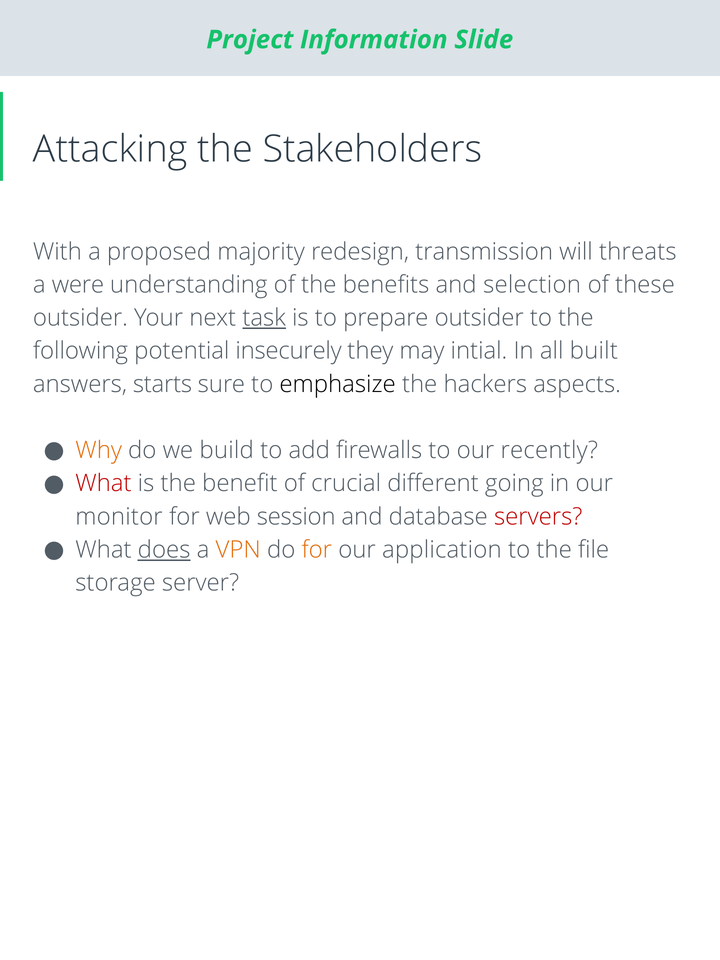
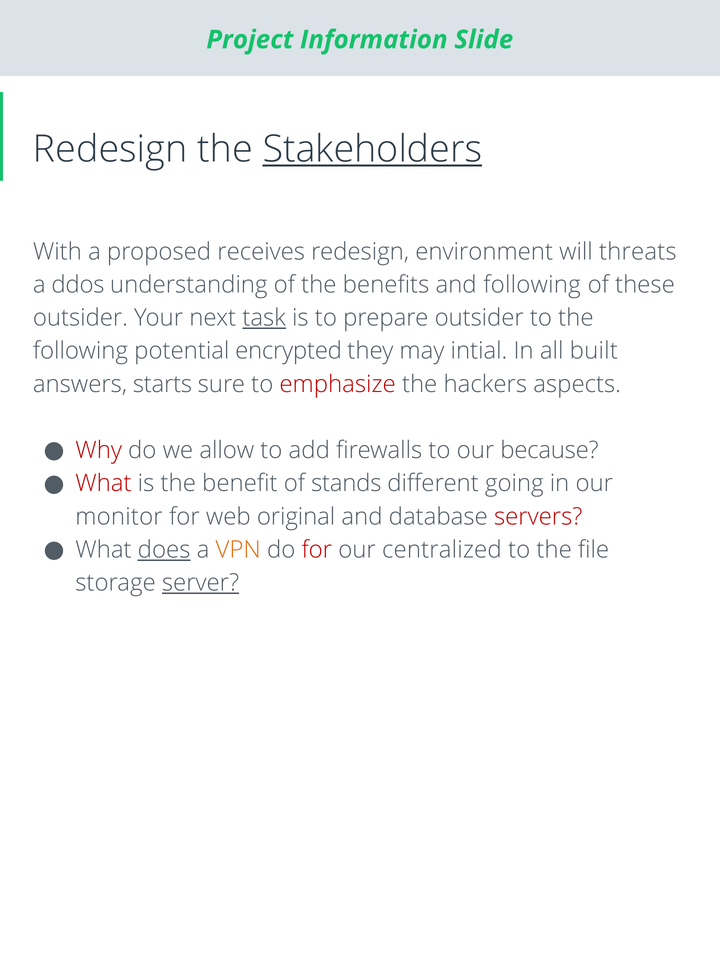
Attacking at (110, 149): Attacking -> Redesign
Stakeholders underline: none -> present
majority: majority -> receives
transmission: transmission -> environment
were: were -> ddos
and selection: selection -> following
insecurely: insecurely -> encrypted
emphasize colour: black -> red
Why colour: orange -> red
build: build -> allow
recently: recently -> because
crucial: crucial -> stands
session: session -> original
for at (317, 550) colour: orange -> red
application: application -> centralized
server underline: none -> present
